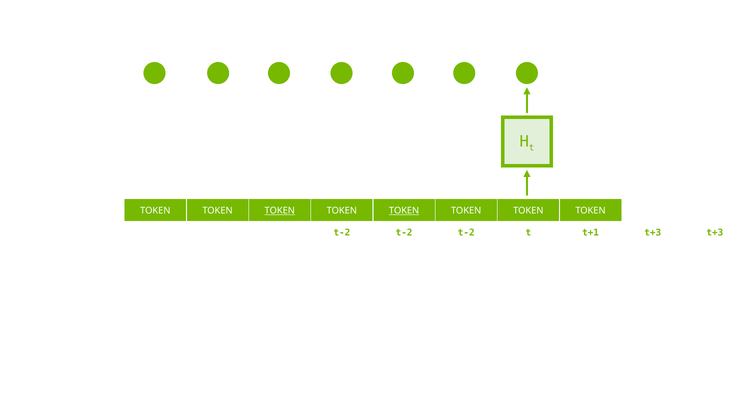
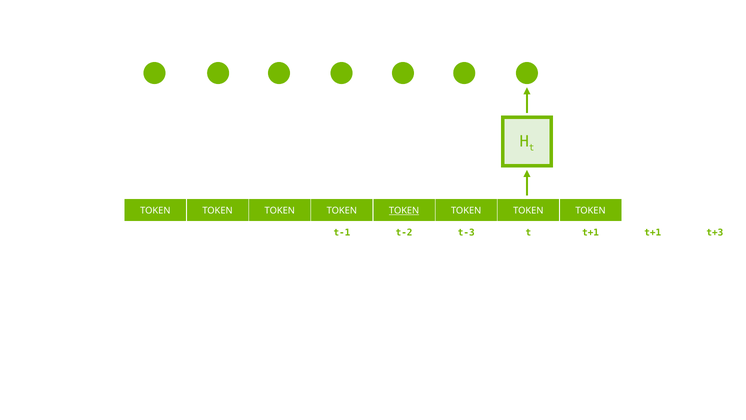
TOKEN at (280, 210) underline: present -> none
t-2 at (342, 233): t-2 -> t-1
t-2 at (466, 233): t-2 -> t-3
t+1 t+3: t+3 -> t+1
